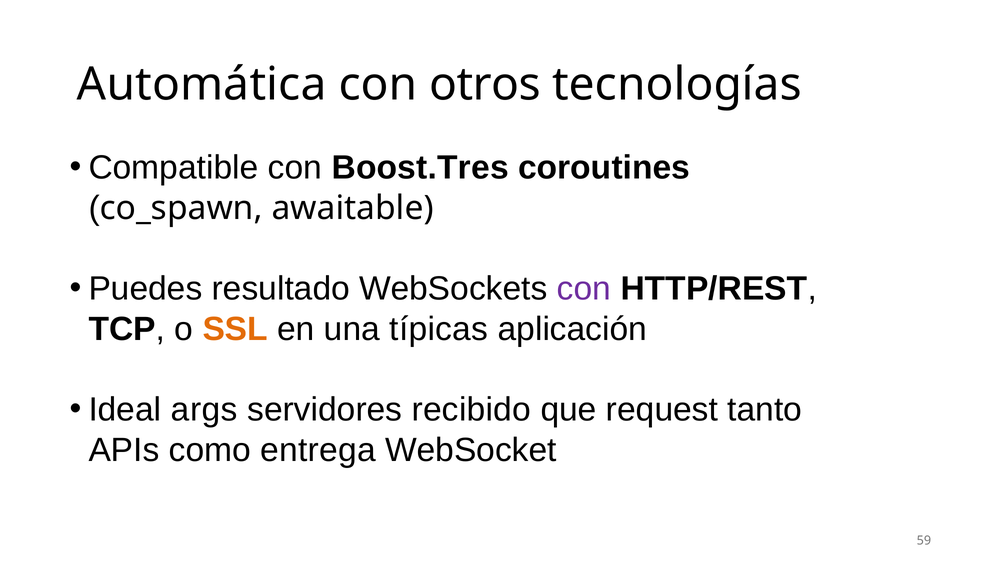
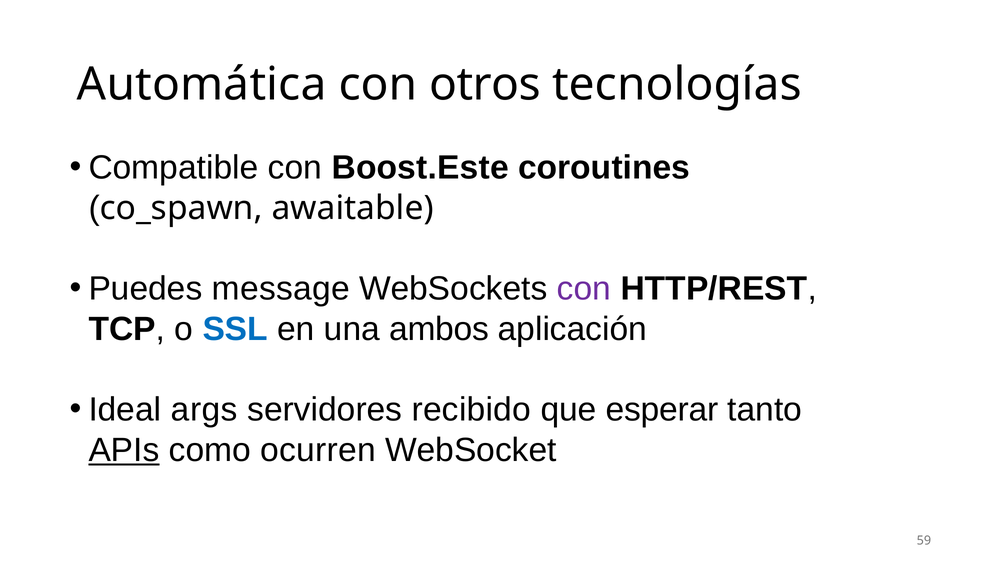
Boost.Tres: Boost.Tres -> Boost.Este
resultado: resultado -> message
SSL colour: orange -> blue
típicas: típicas -> ambos
request: request -> esperar
APIs underline: none -> present
entrega: entrega -> ocurren
